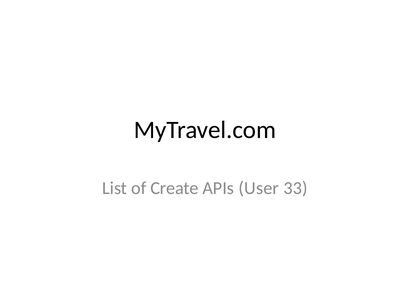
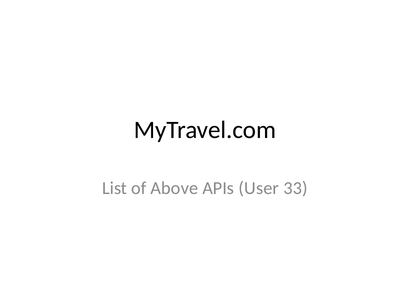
Create: Create -> Above
